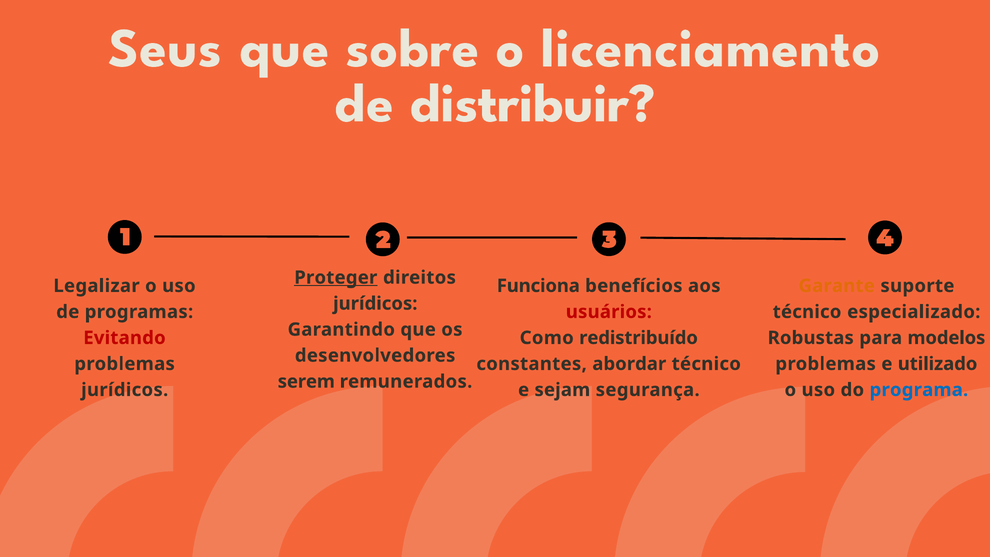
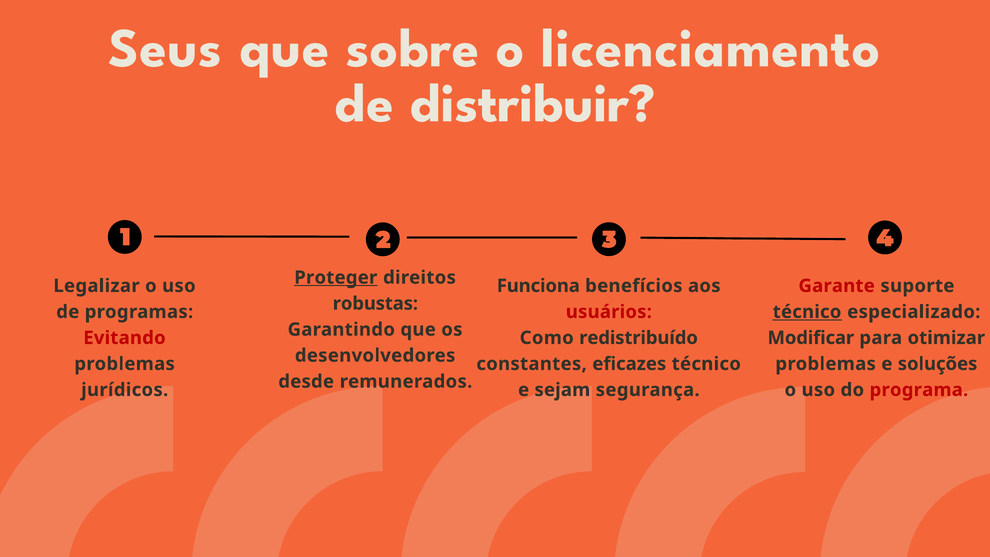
Garante colour: orange -> red
jurídicos at (375, 303): jurídicos -> robustas
técnico at (807, 312) underline: none -> present
Robustas: Robustas -> Modificar
modelos: modelos -> otimizar
abordar: abordar -> eficazes
utilizado: utilizado -> soluções
serem: serem -> desde
programa colour: blue -> red
